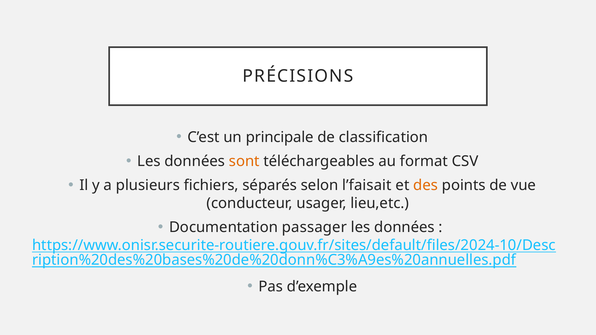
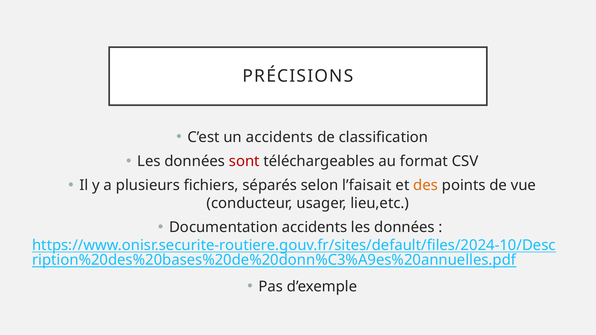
un principale: principale -> accidents
sont colour: orange -> red
Documentation passager: passager -> accidents
